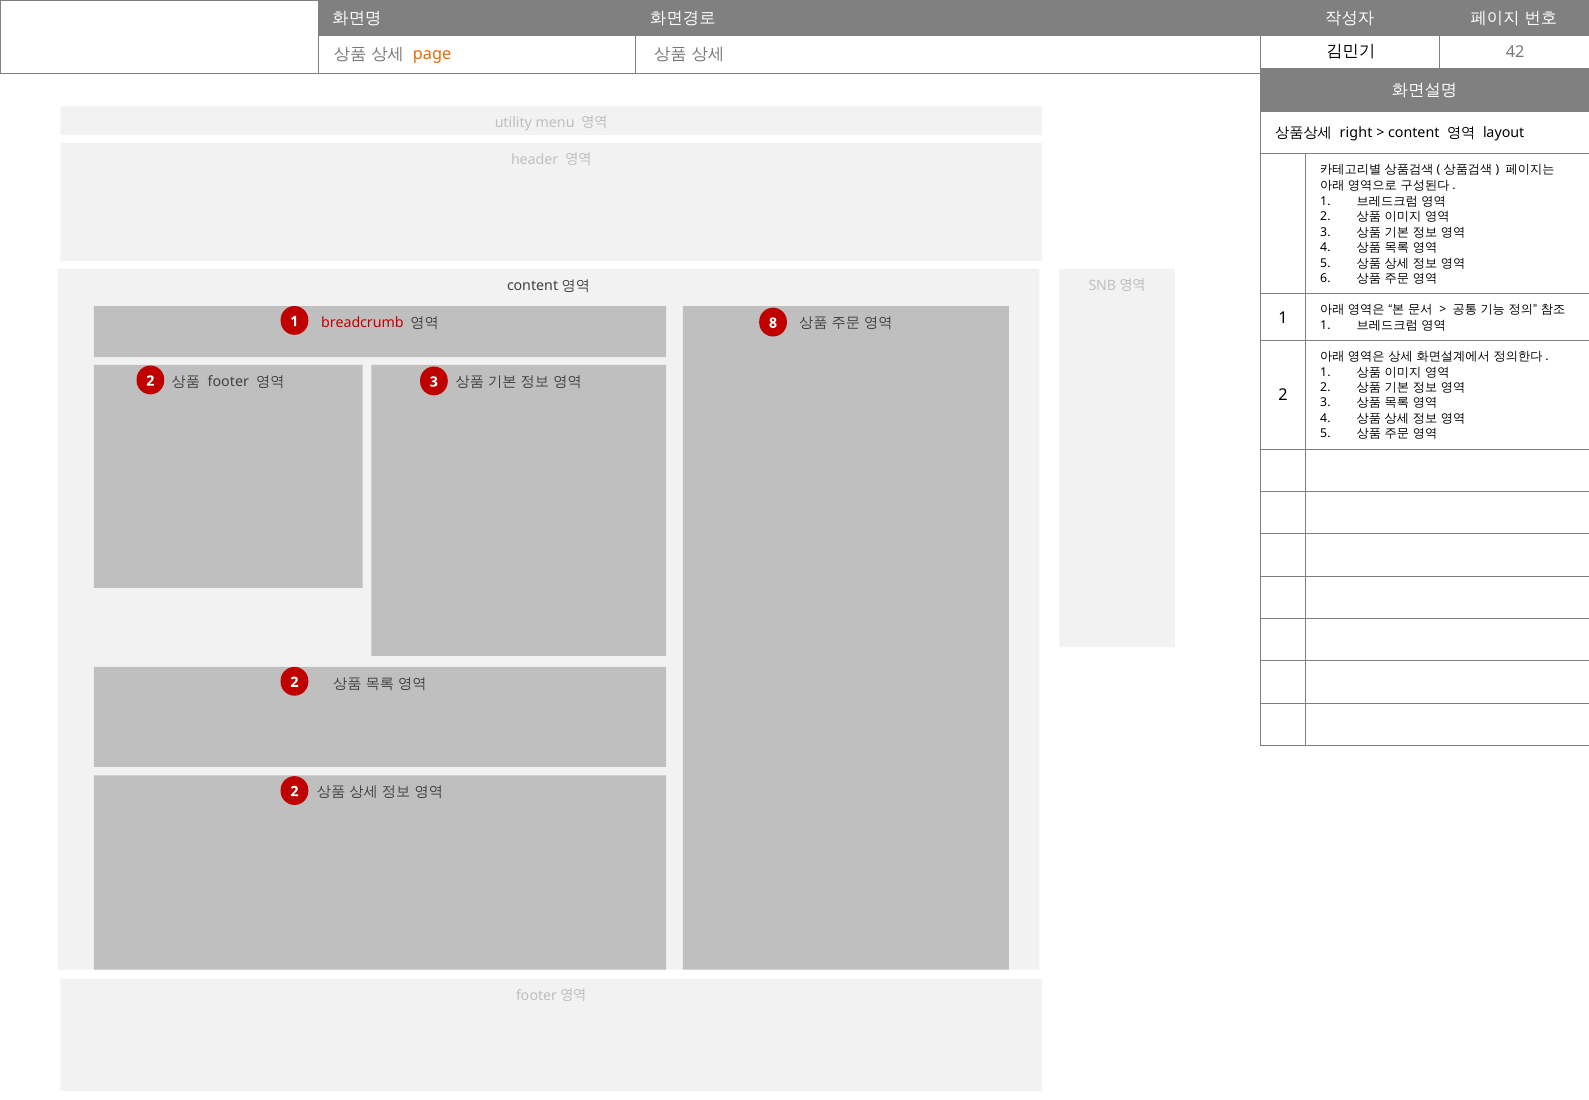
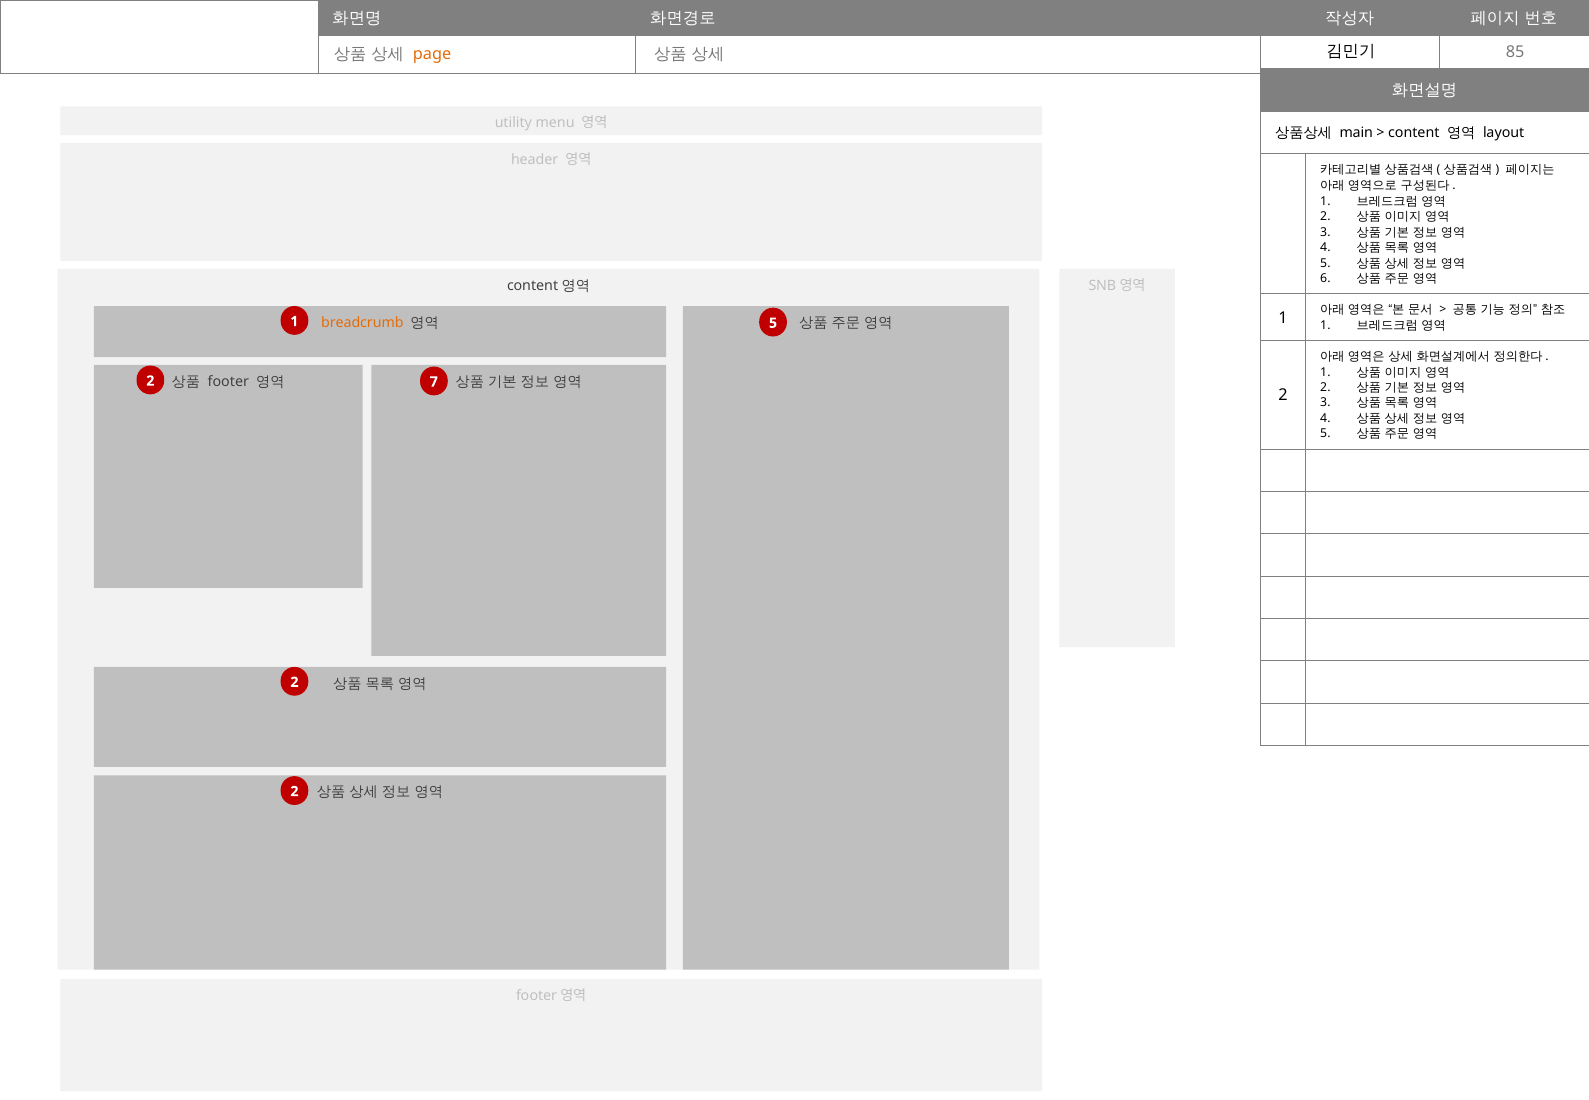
42: 42 -> 85
right: right -> main
breadcrumb colour: red -> orange
1 8: 8 -> 5
2 3: 3 -> 7
